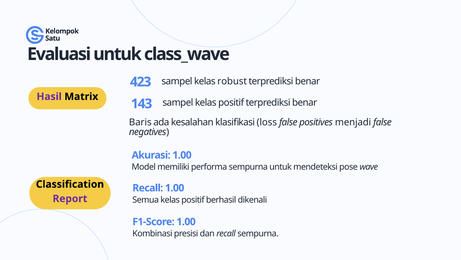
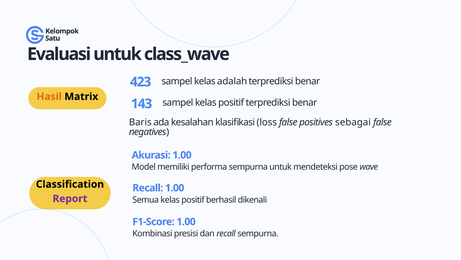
robust: robust -> adalah
Hasil colour: purple -> orange
menjadi: menjadi -> sebagai
